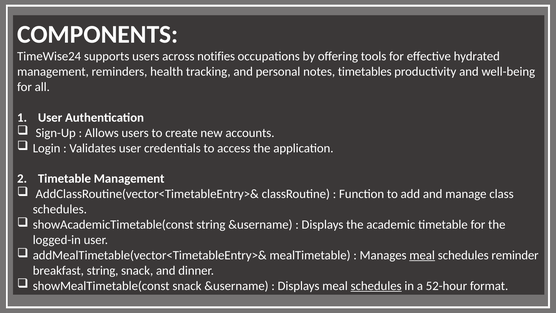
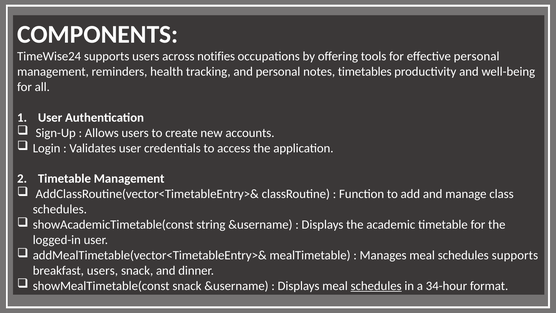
effective hydrated: hydrated -> personal
meal at (422, 255) underline: present -> none
schedules reminder: reminder -> supports
breakfast string: string -> users
52-hour: 52-hour -> 34-hour
